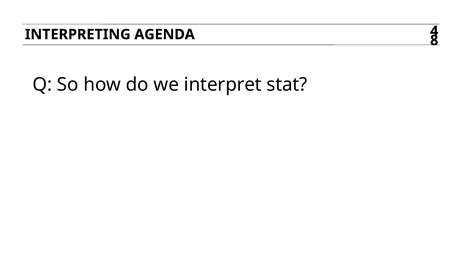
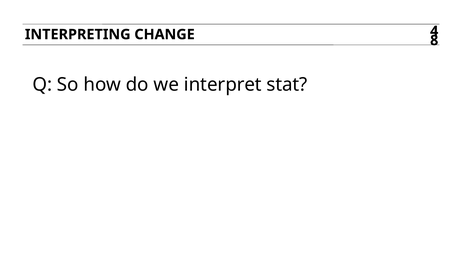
AGENDA: AGENDA -> CHANGE
